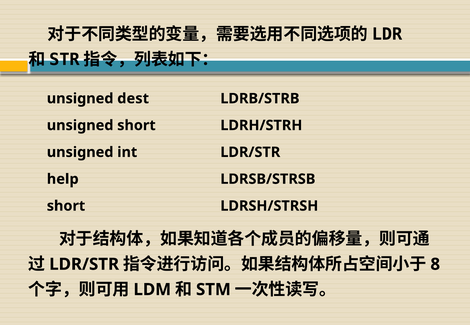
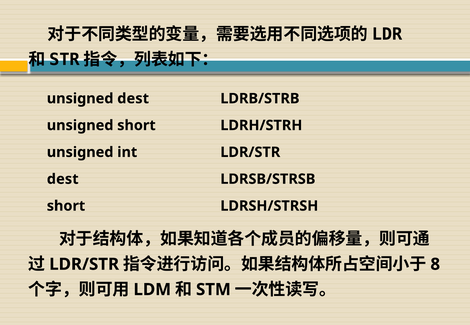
help at (63, 179): help -> dest
